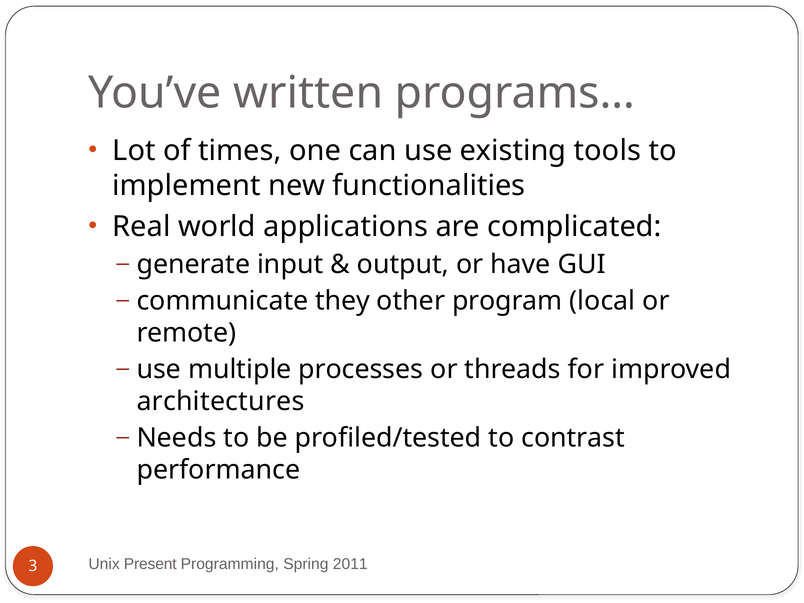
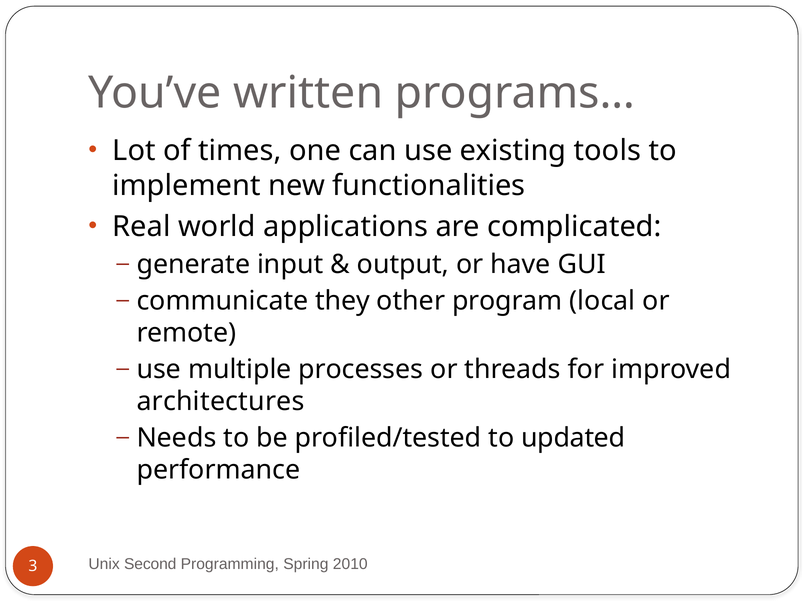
contrast: contrast -> updated
Present: Present -> Second
2011: 2011 -> 2010
